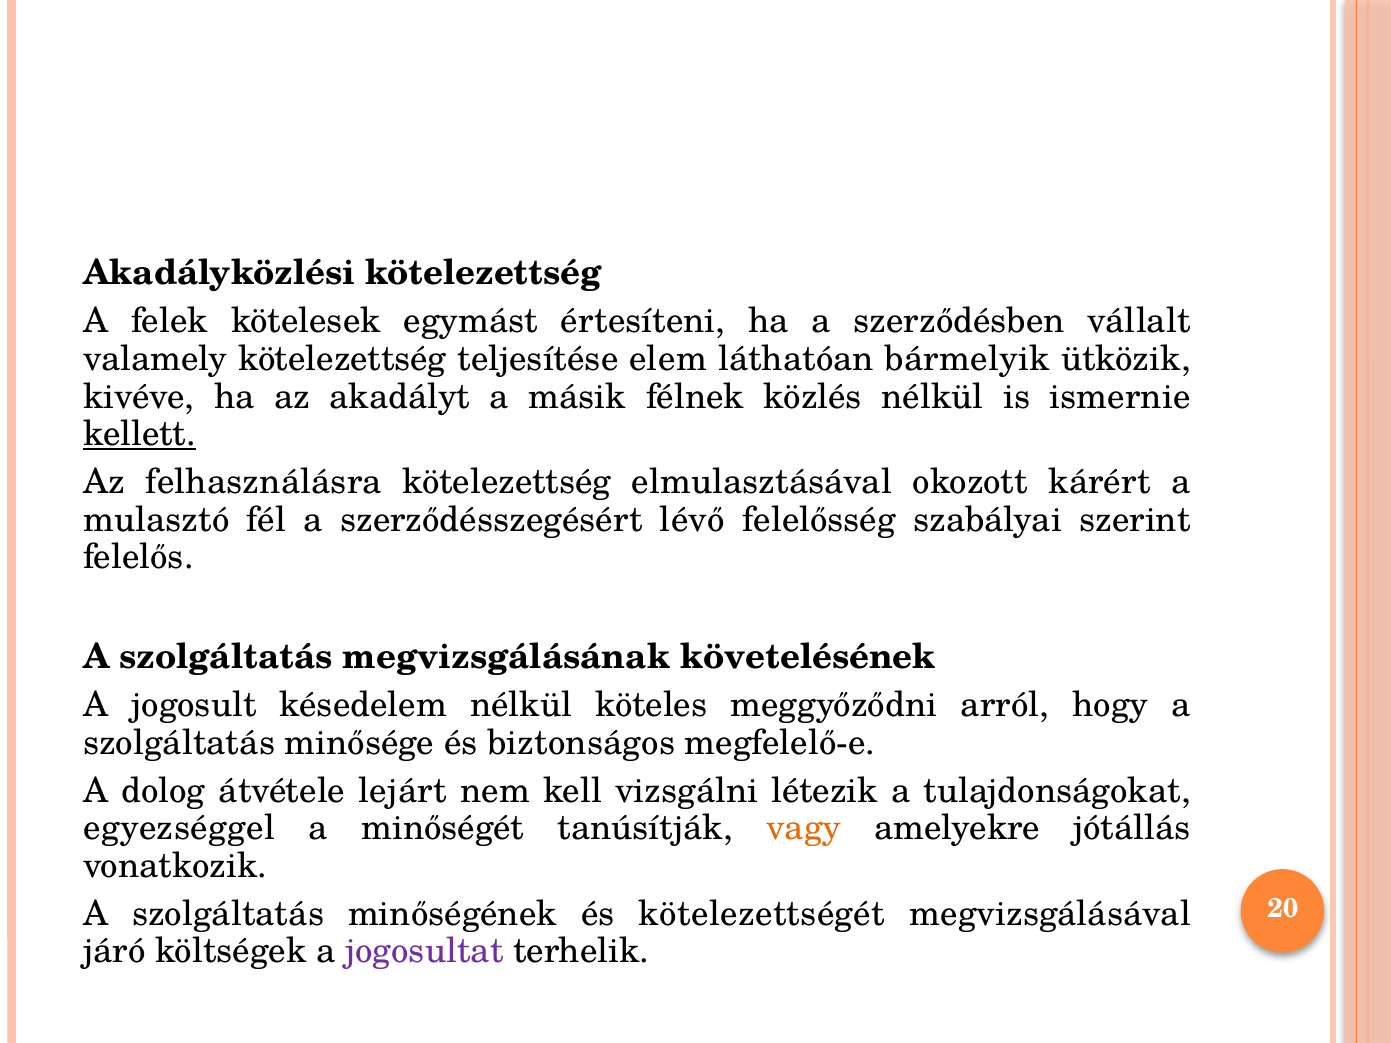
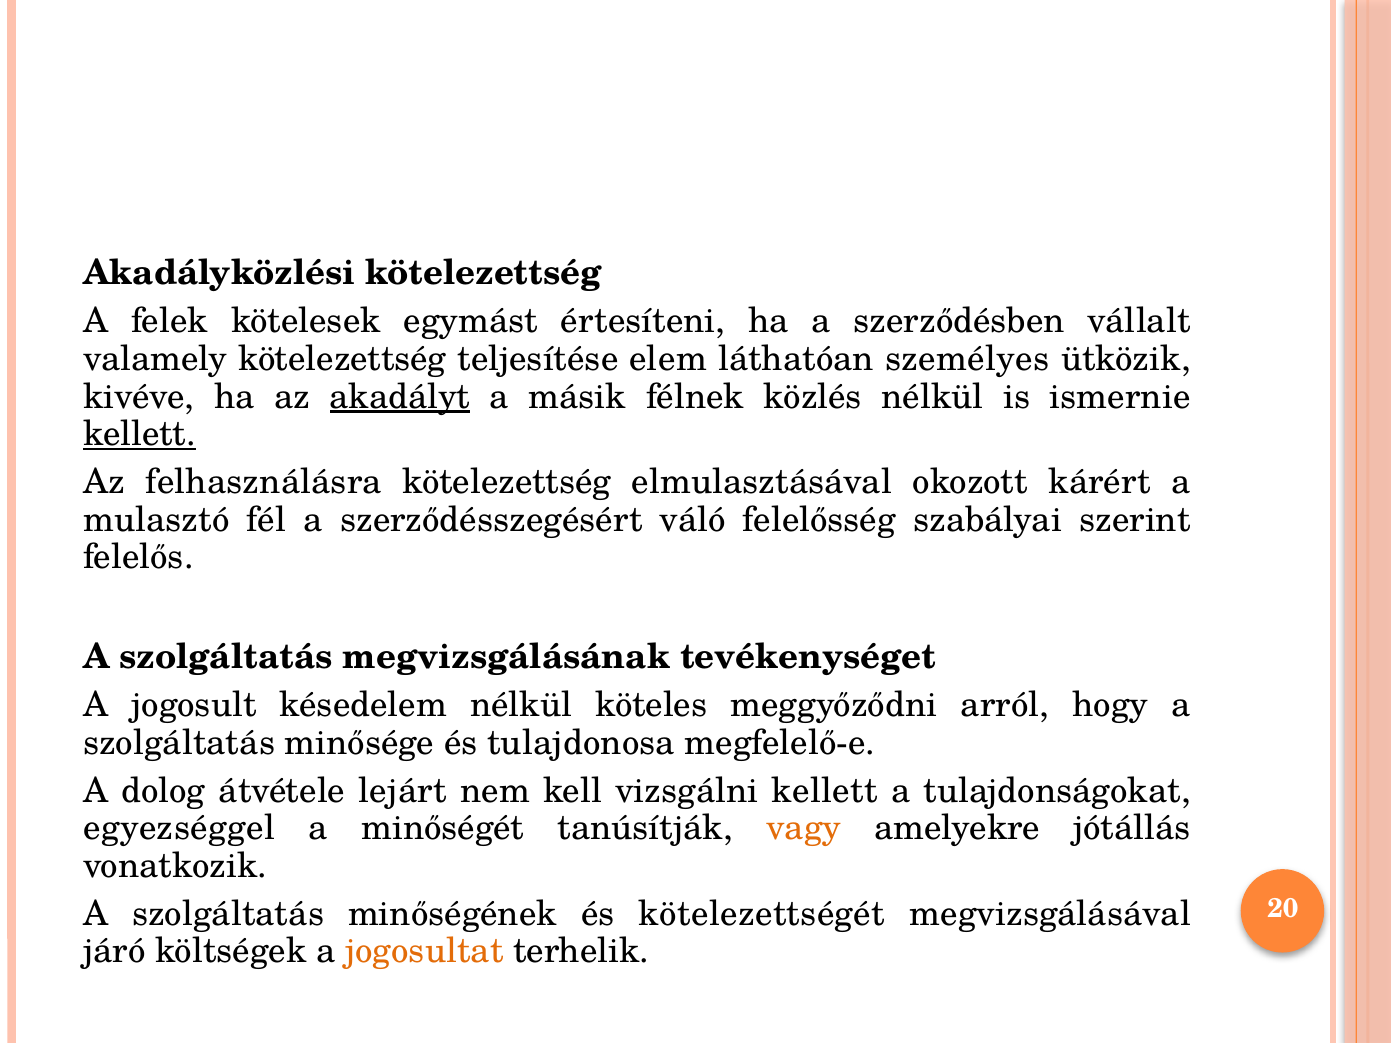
bármelyik: bármelyik -> személyes
akadályt underline: none -> present
lévő: lévő -> váló
követelésének: követelésének -> tevékenységet
biztonságos: biztonságos -> tulajdonosa
vizsgálni létezik: létezik -> kellett
jogosultat colour: purple -> orange
